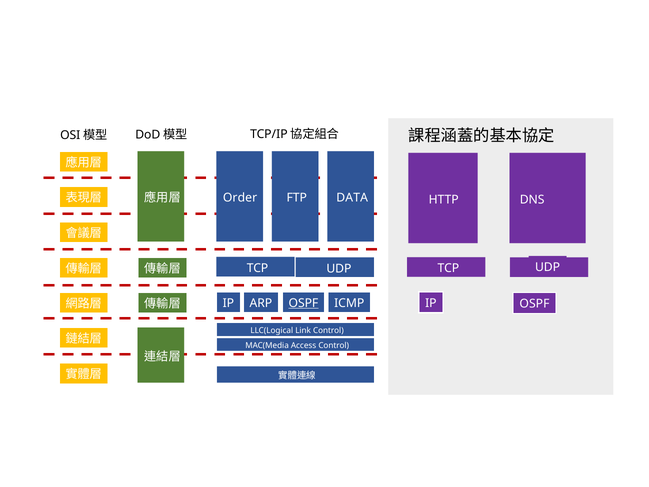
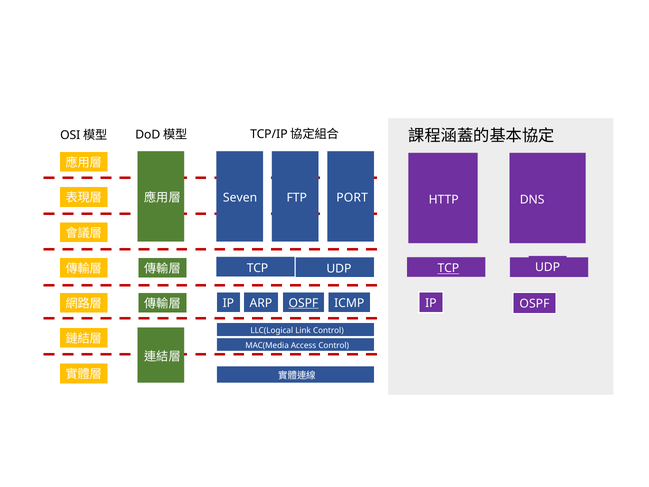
Order: Order -> Seven
DATA: DATA -> PORT
TCP at (448, 268) underline: none -> present
